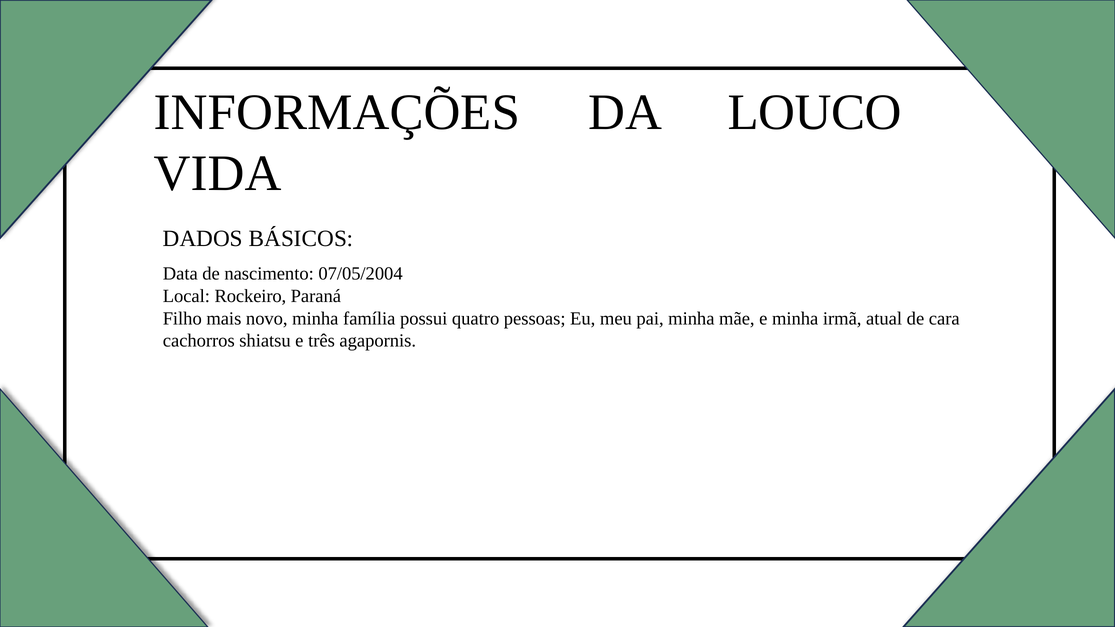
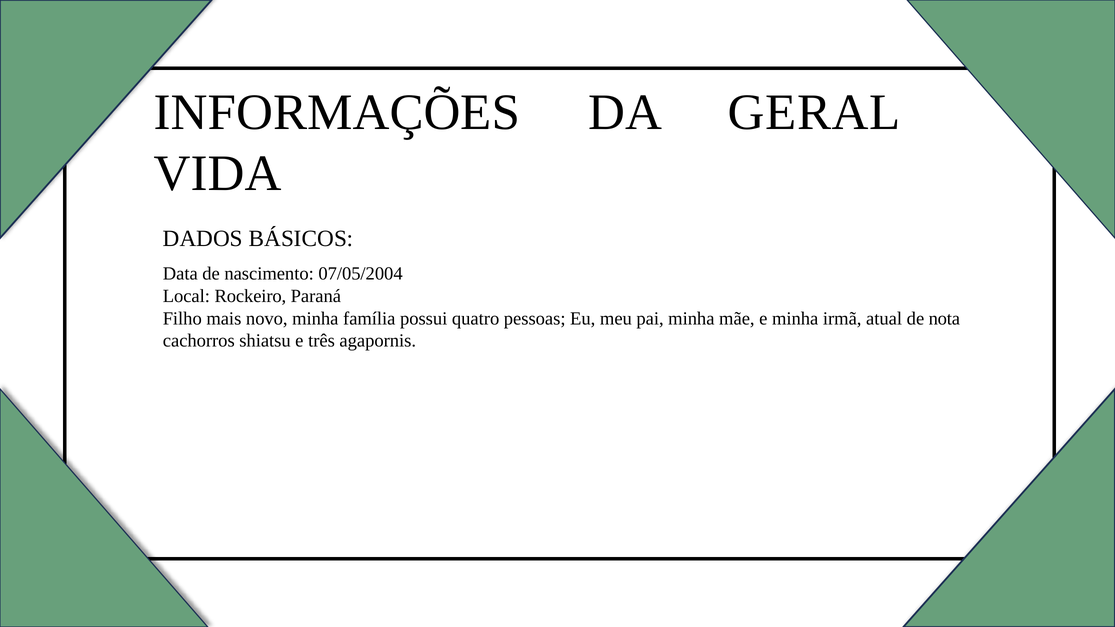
LOUCO: LOUCO -> GERAL
cara: cara -> nota
